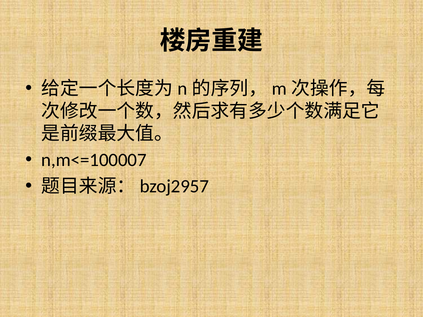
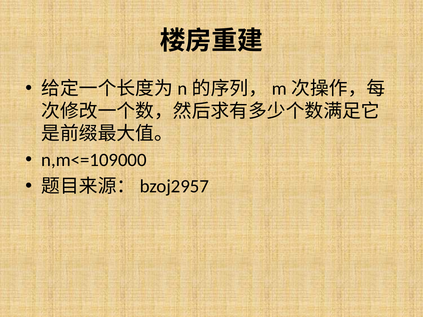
n,m<=100007: n,m<=100007 -> n,m<=109000
